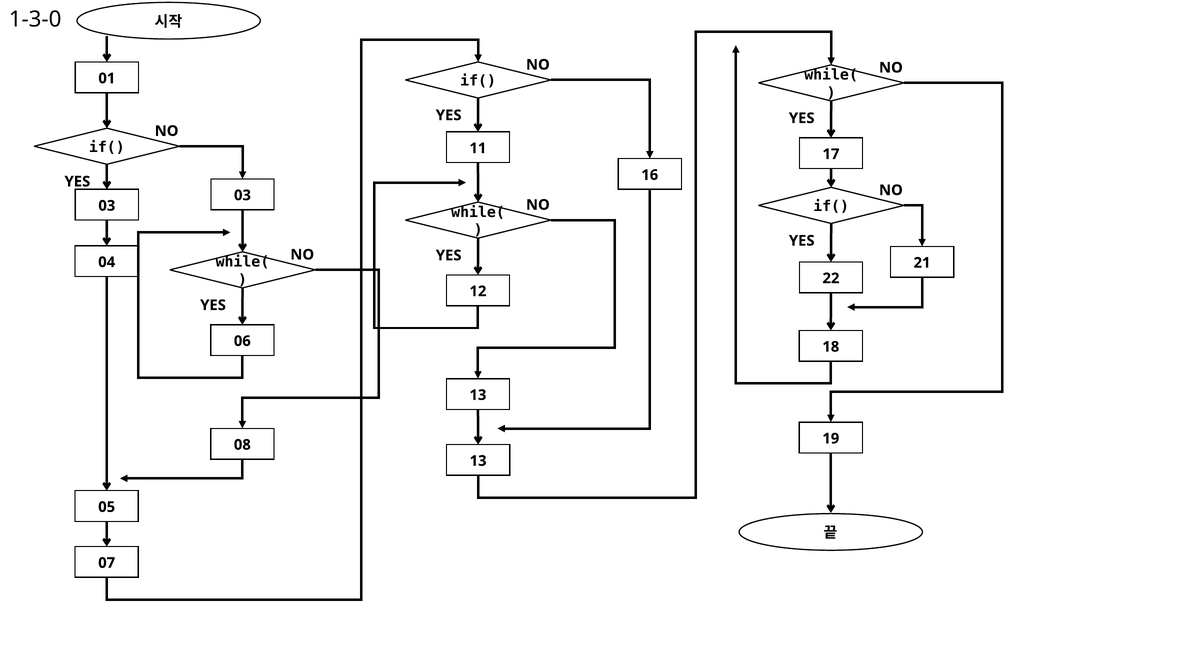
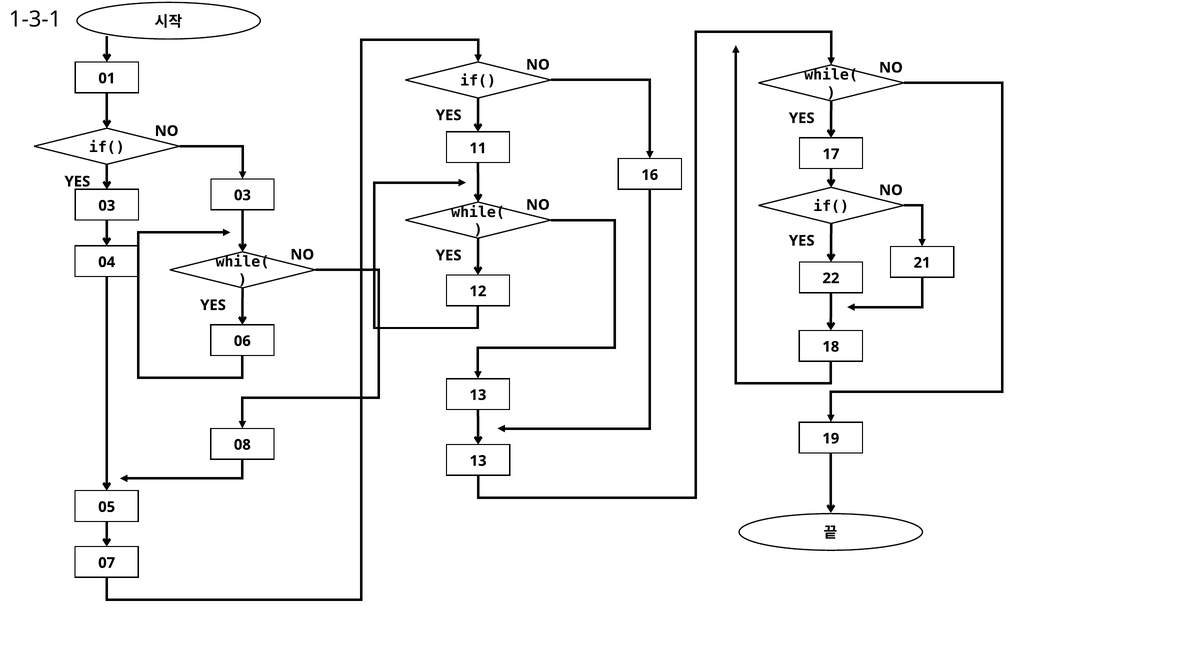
1-3-0: 1-3-0 -> 1-3-1
